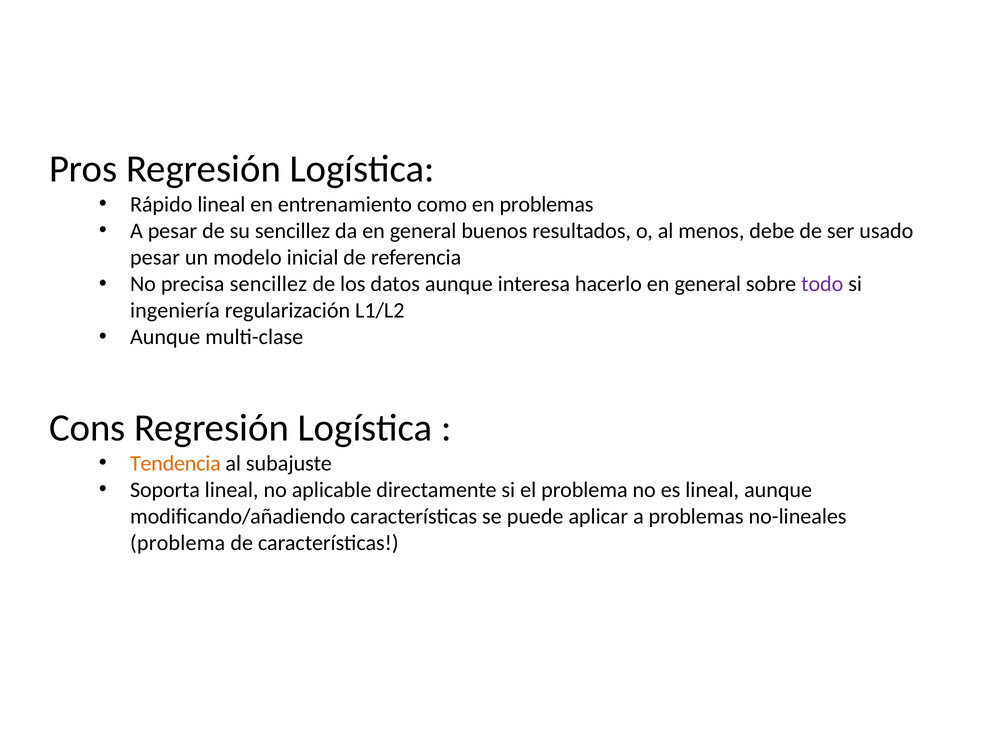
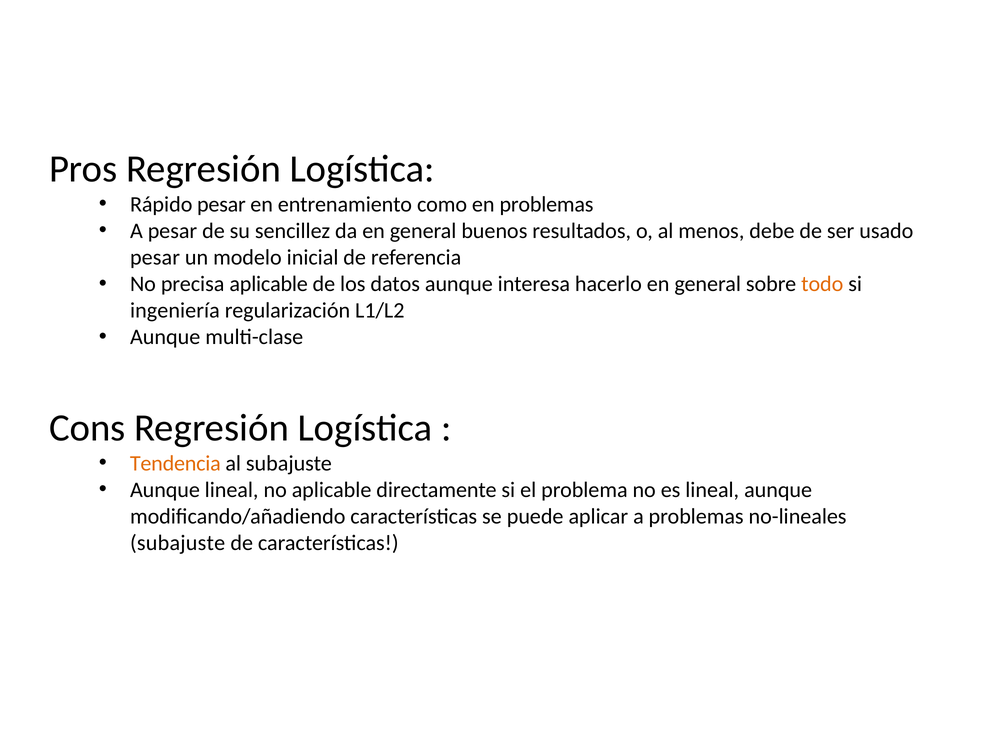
Rápido lineal: lineal -> pesar
precisa sencillez: sencillez -> aplicable
todo colour: purple -> orange
Soporta at (165, 490): Soporta -> Aunque
problema at (178, 543): problema -> subajuste
